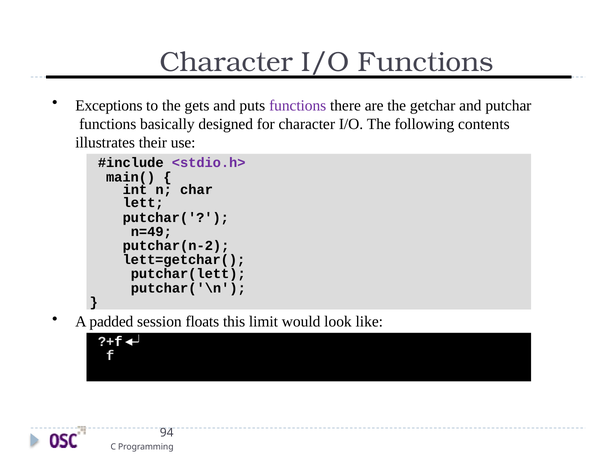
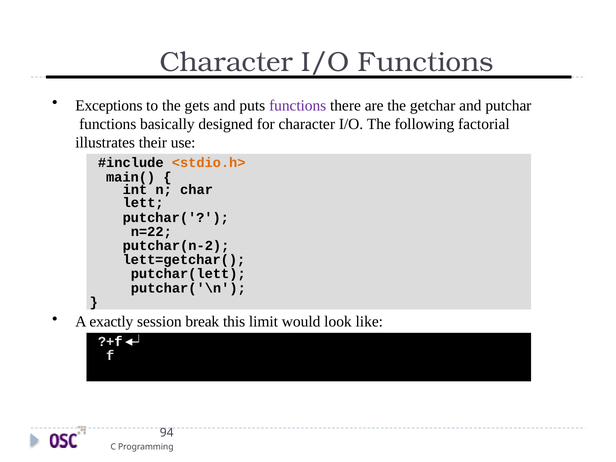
contents: contents -> factorial
<stdio.h> colour: purple -> orange
n=49: n=49 -> n=22
padded: padded -> exactly
floats: floats -> break
